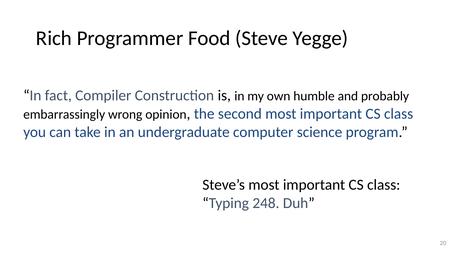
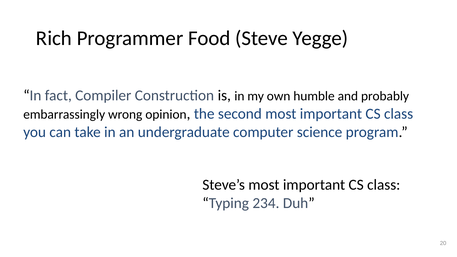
248: 248 -> 234
